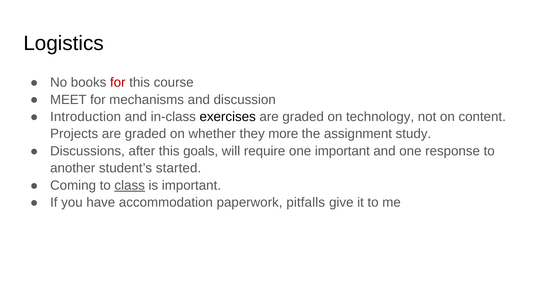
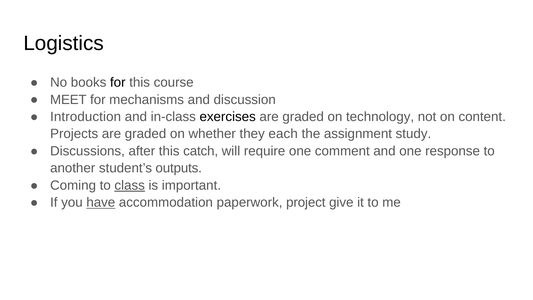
for at (118, 82) colour: red -> black
more: more -> each
goals: goals -> catch
one important: important -> comment
started: started -> outputs
have underline: none -> present
pitfalls: pitfalls -> project
